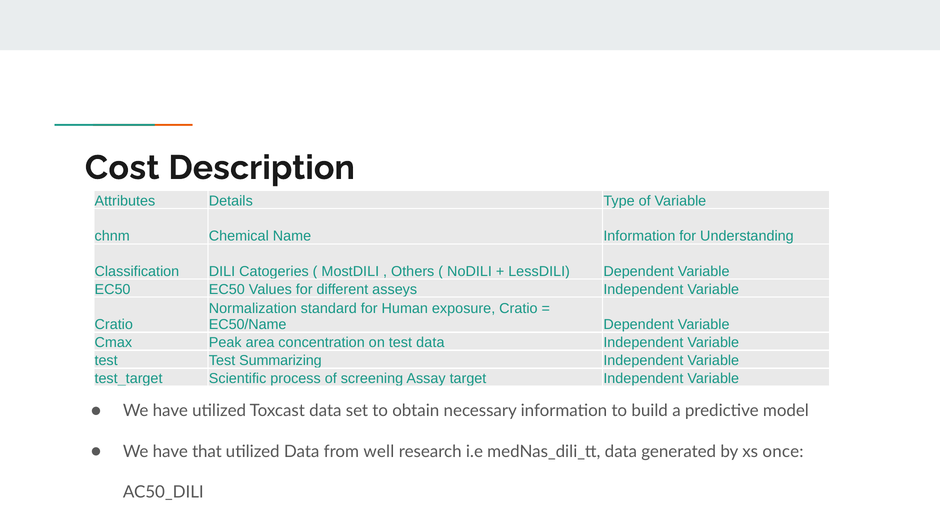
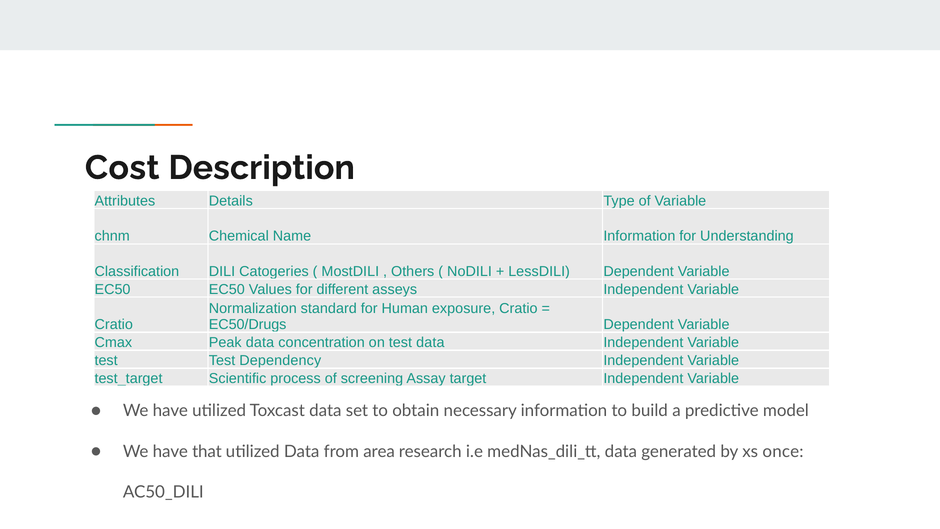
EC50/Name: EC50/Name -> EC50/Drugs
Peak area: area -> data
Summarizing: Summarizing -> Dependency
well: well -> area
